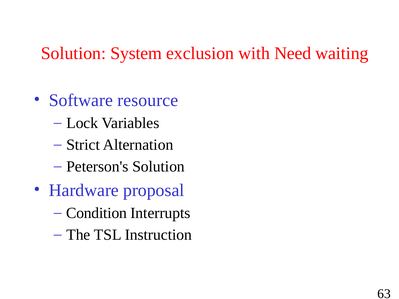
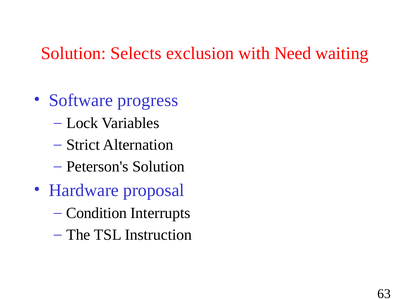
System: System -> Selects
resource: resource -> progress
